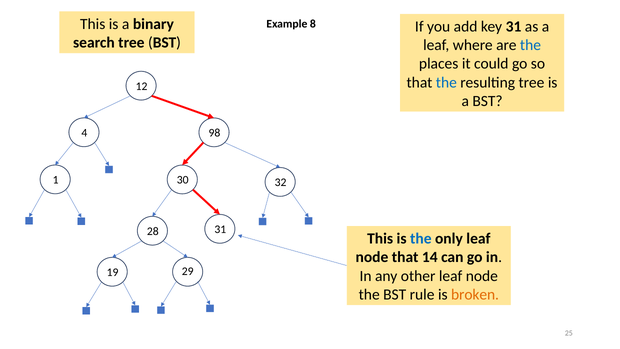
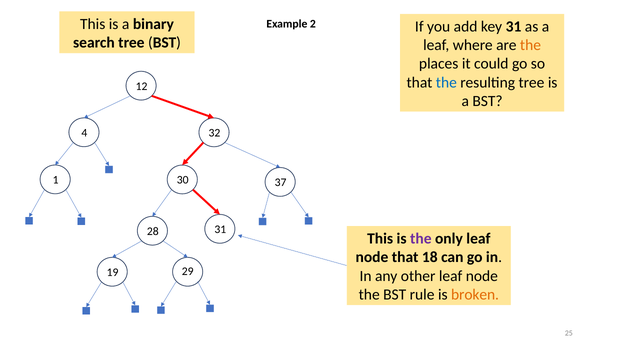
8: 8 -> 2
the at (530, 45) colour: blue -> orange
98: 98 -> 32
32: 32 -> 37
the at (421, 239) colour: blue -> purple
14: 14 -> 18
